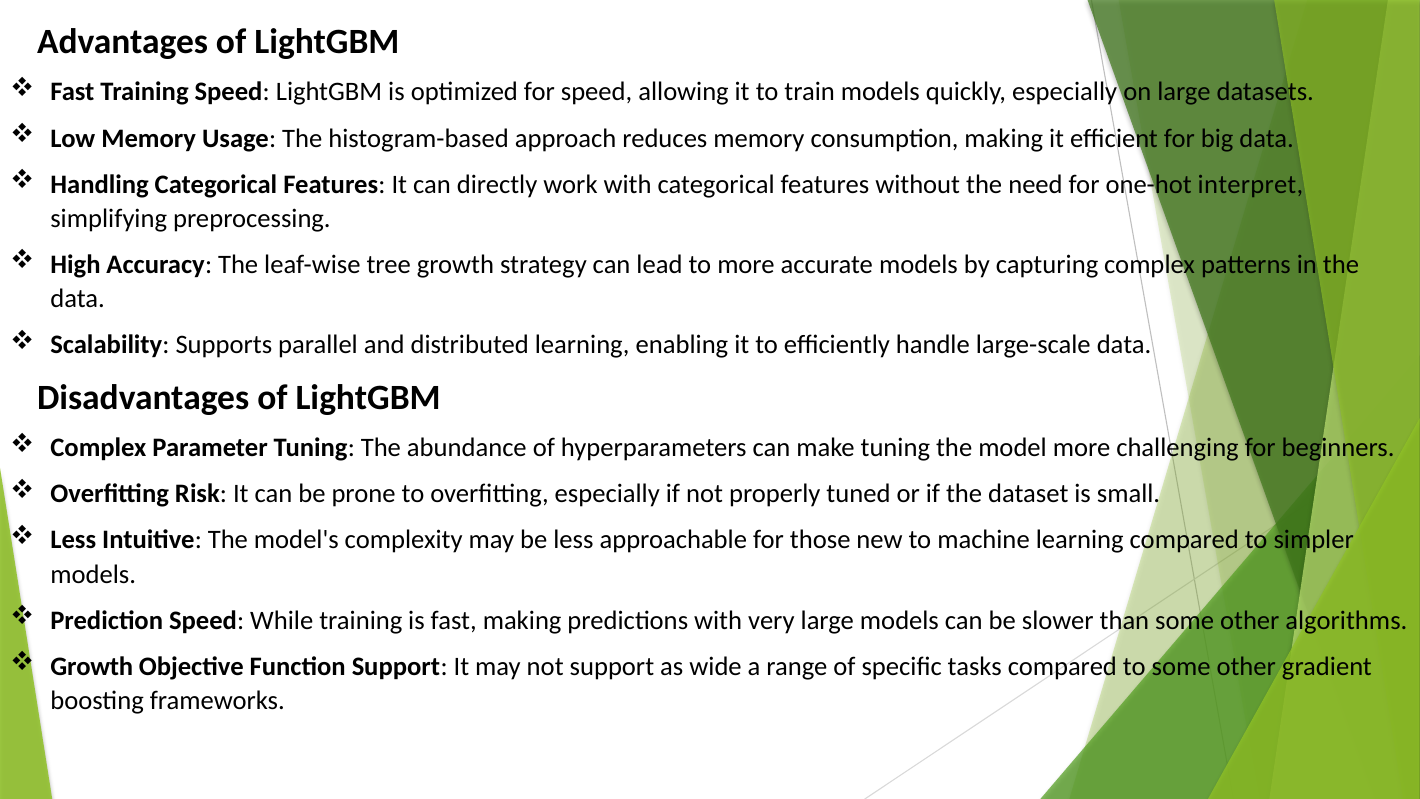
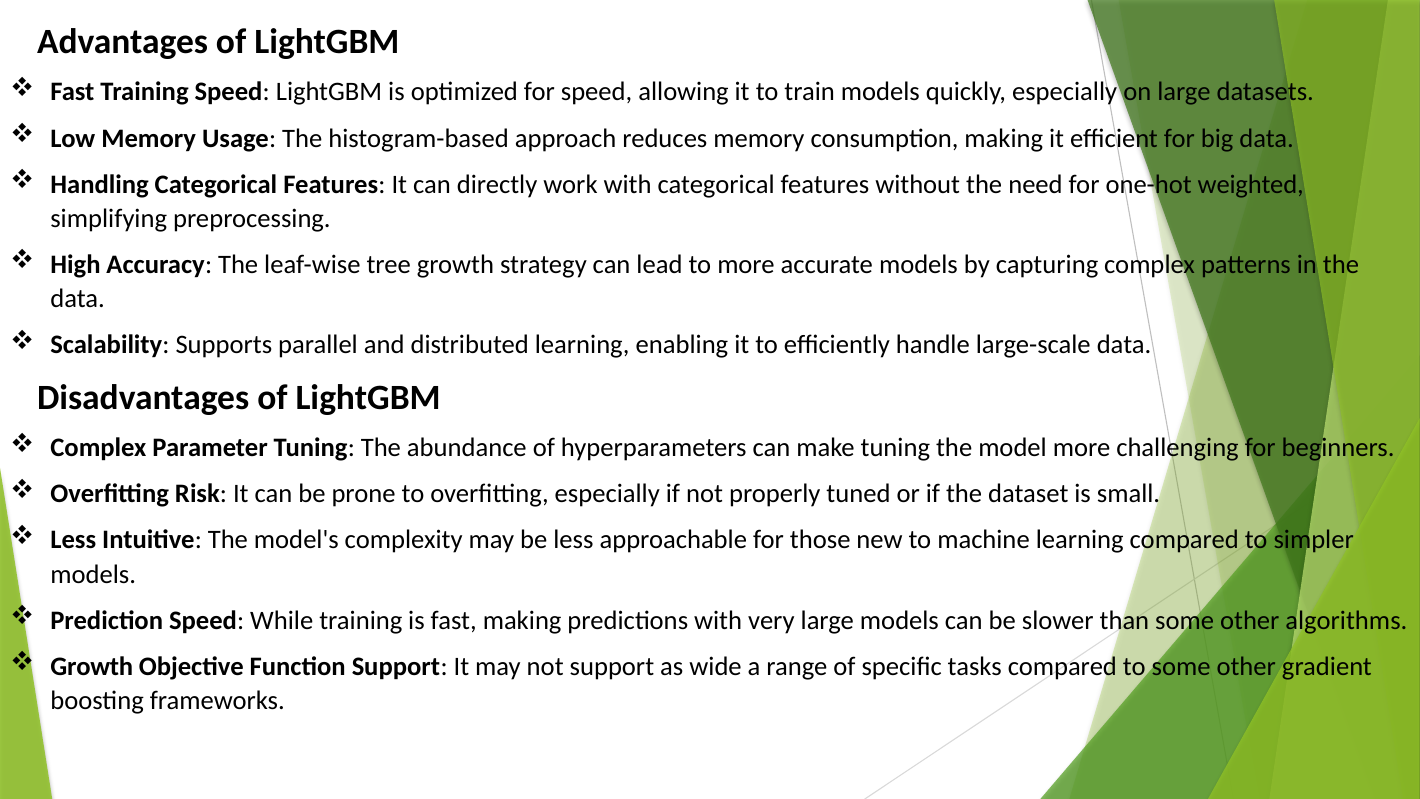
interpret: interpret -> weighted
